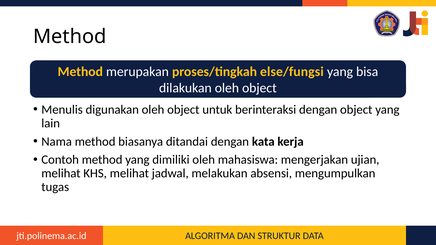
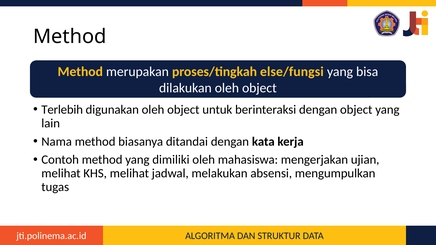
Menulis: Menulis -> Terlebih
